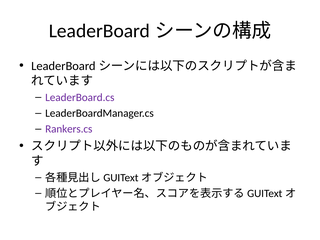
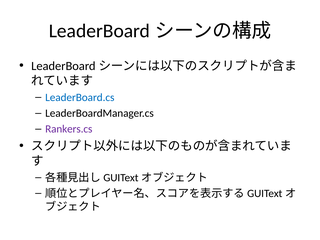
LeaderBoard.cs colour: purple -> blue
